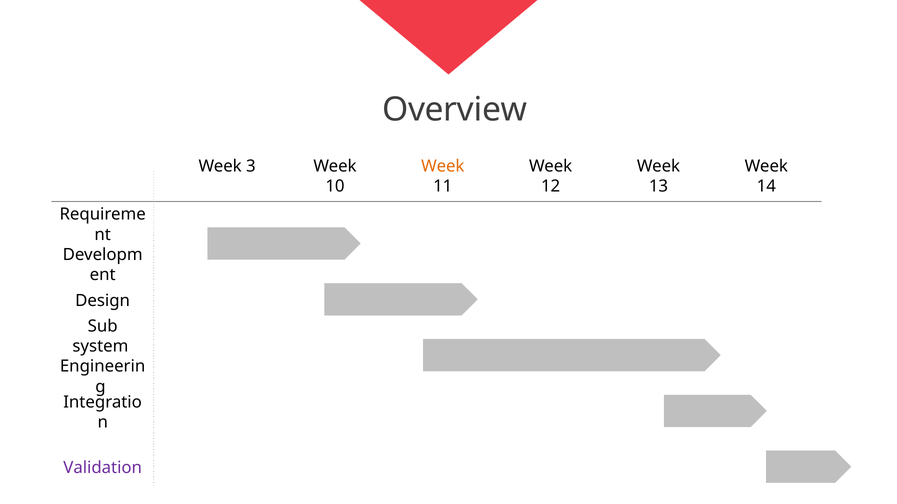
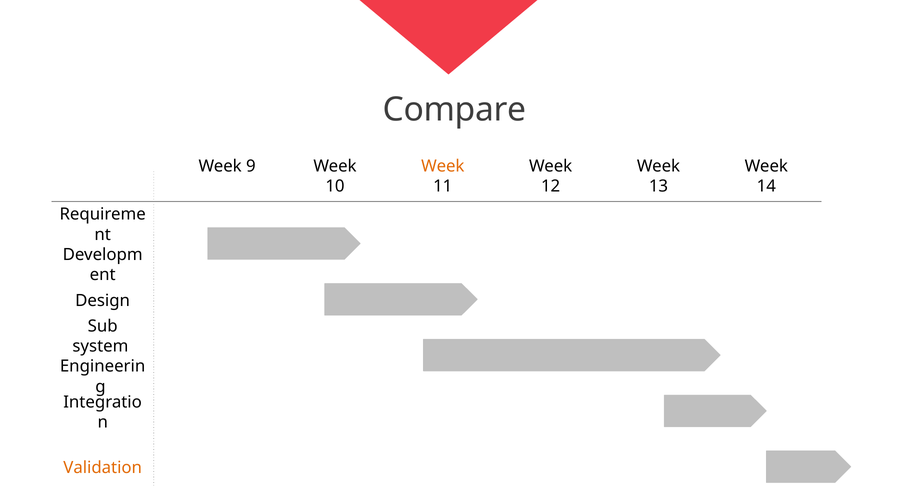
Overview: Overview -> Compare
3: 3 -> 9
Validation colour: purple -> orange
